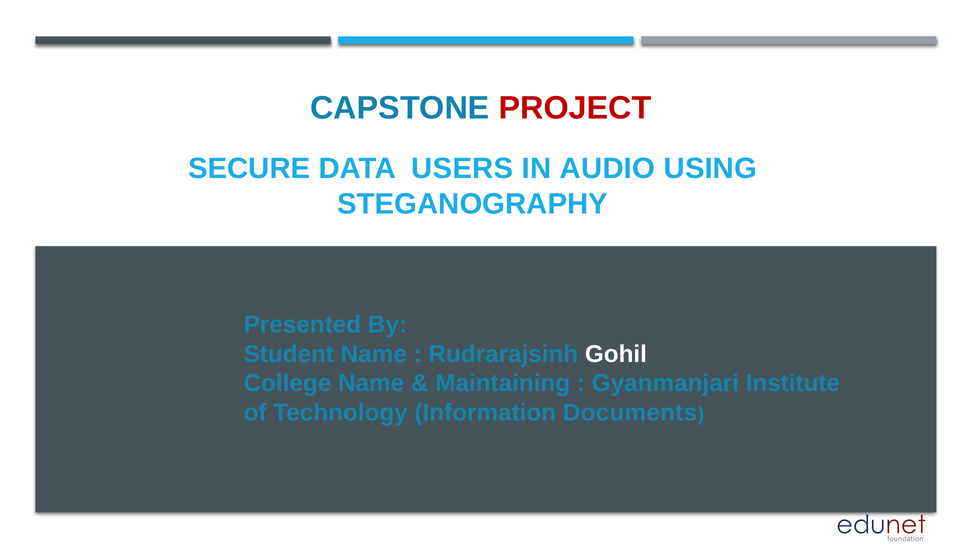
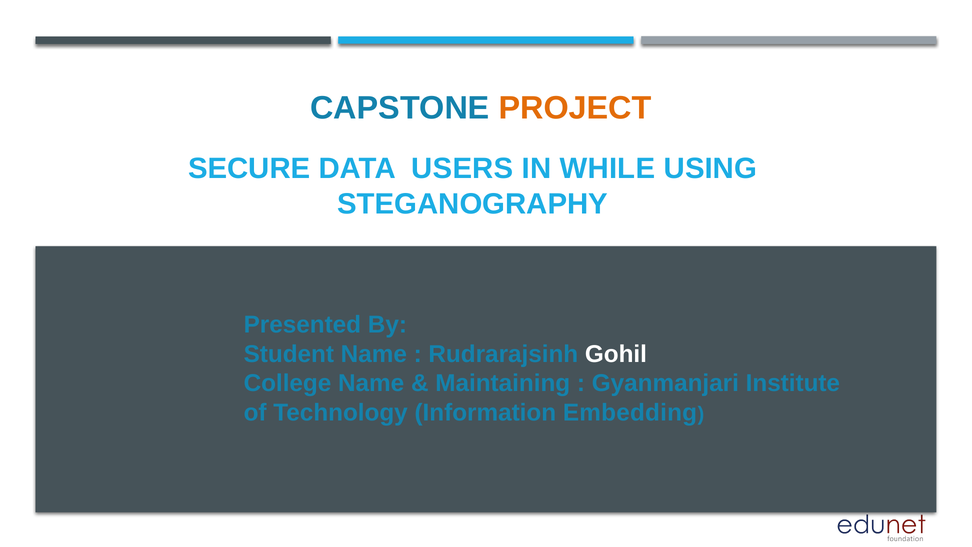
PROJECT colour: red -> orange
AUDIO: AUDIO -> WHILE
Documents: Documents -> Embedding
